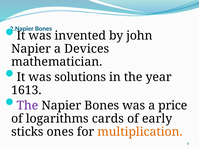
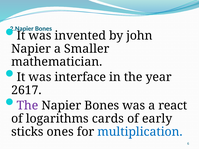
Devices: Devices -> Smaller
solutions: solutions -> interface
1613: 1613 -> 2617
price: price -> react
multiplication colour: orange -> blue
